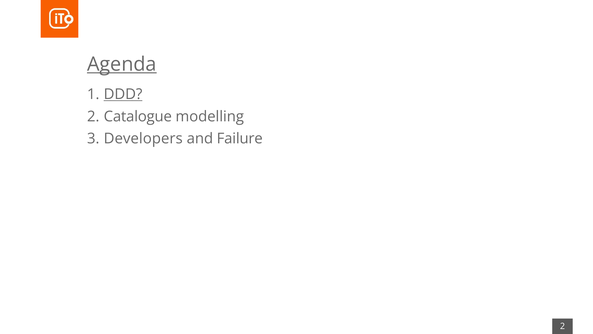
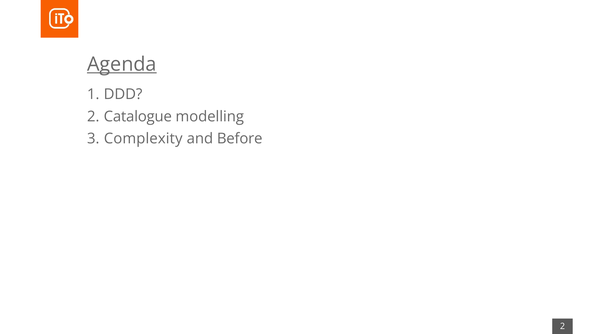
DDD underline: present -> none
Developers: Developers -> Complexity
Failure: Failure -> Before
